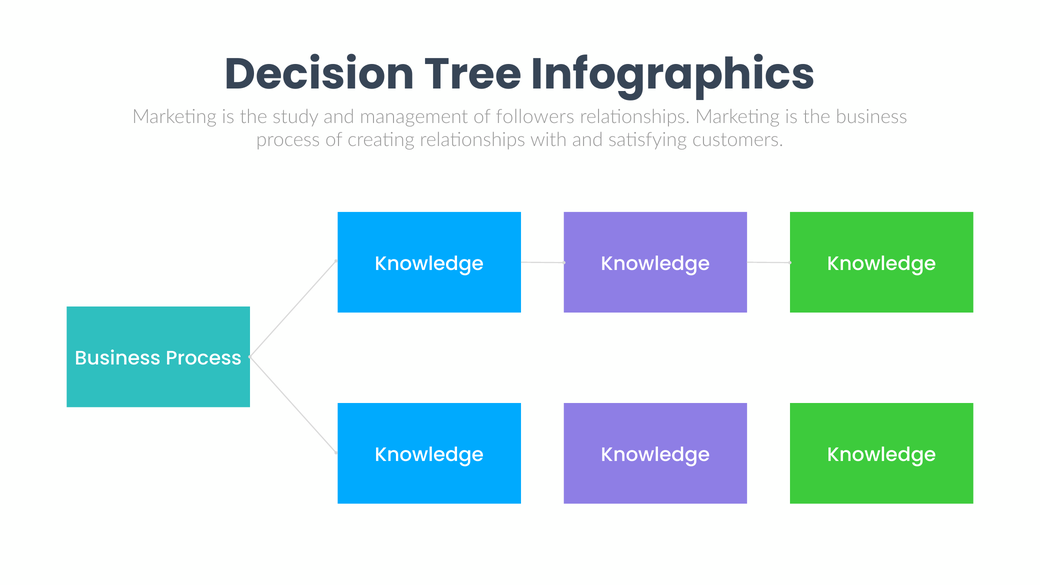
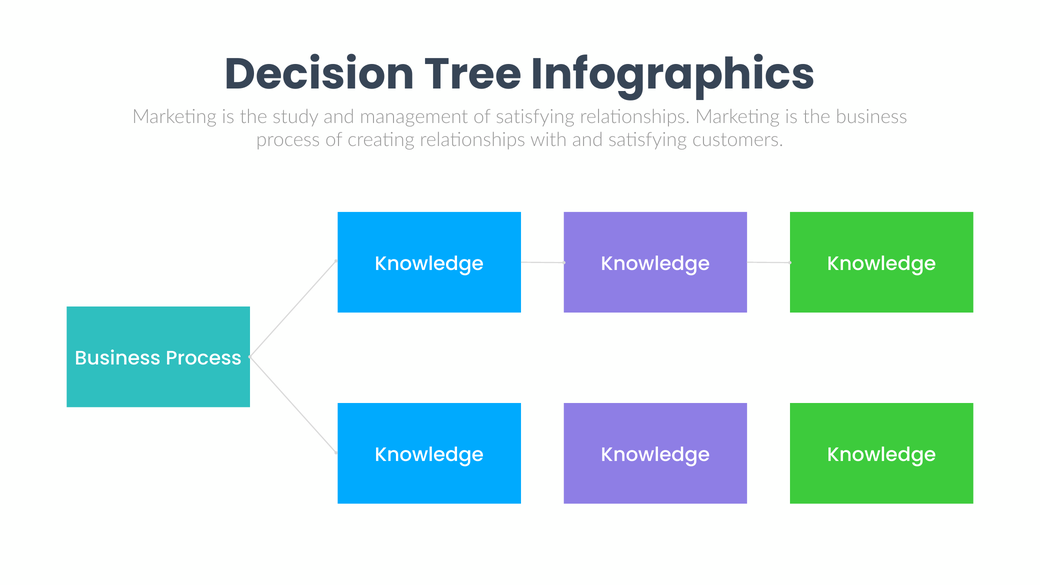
of followers: followers -> satisfying
